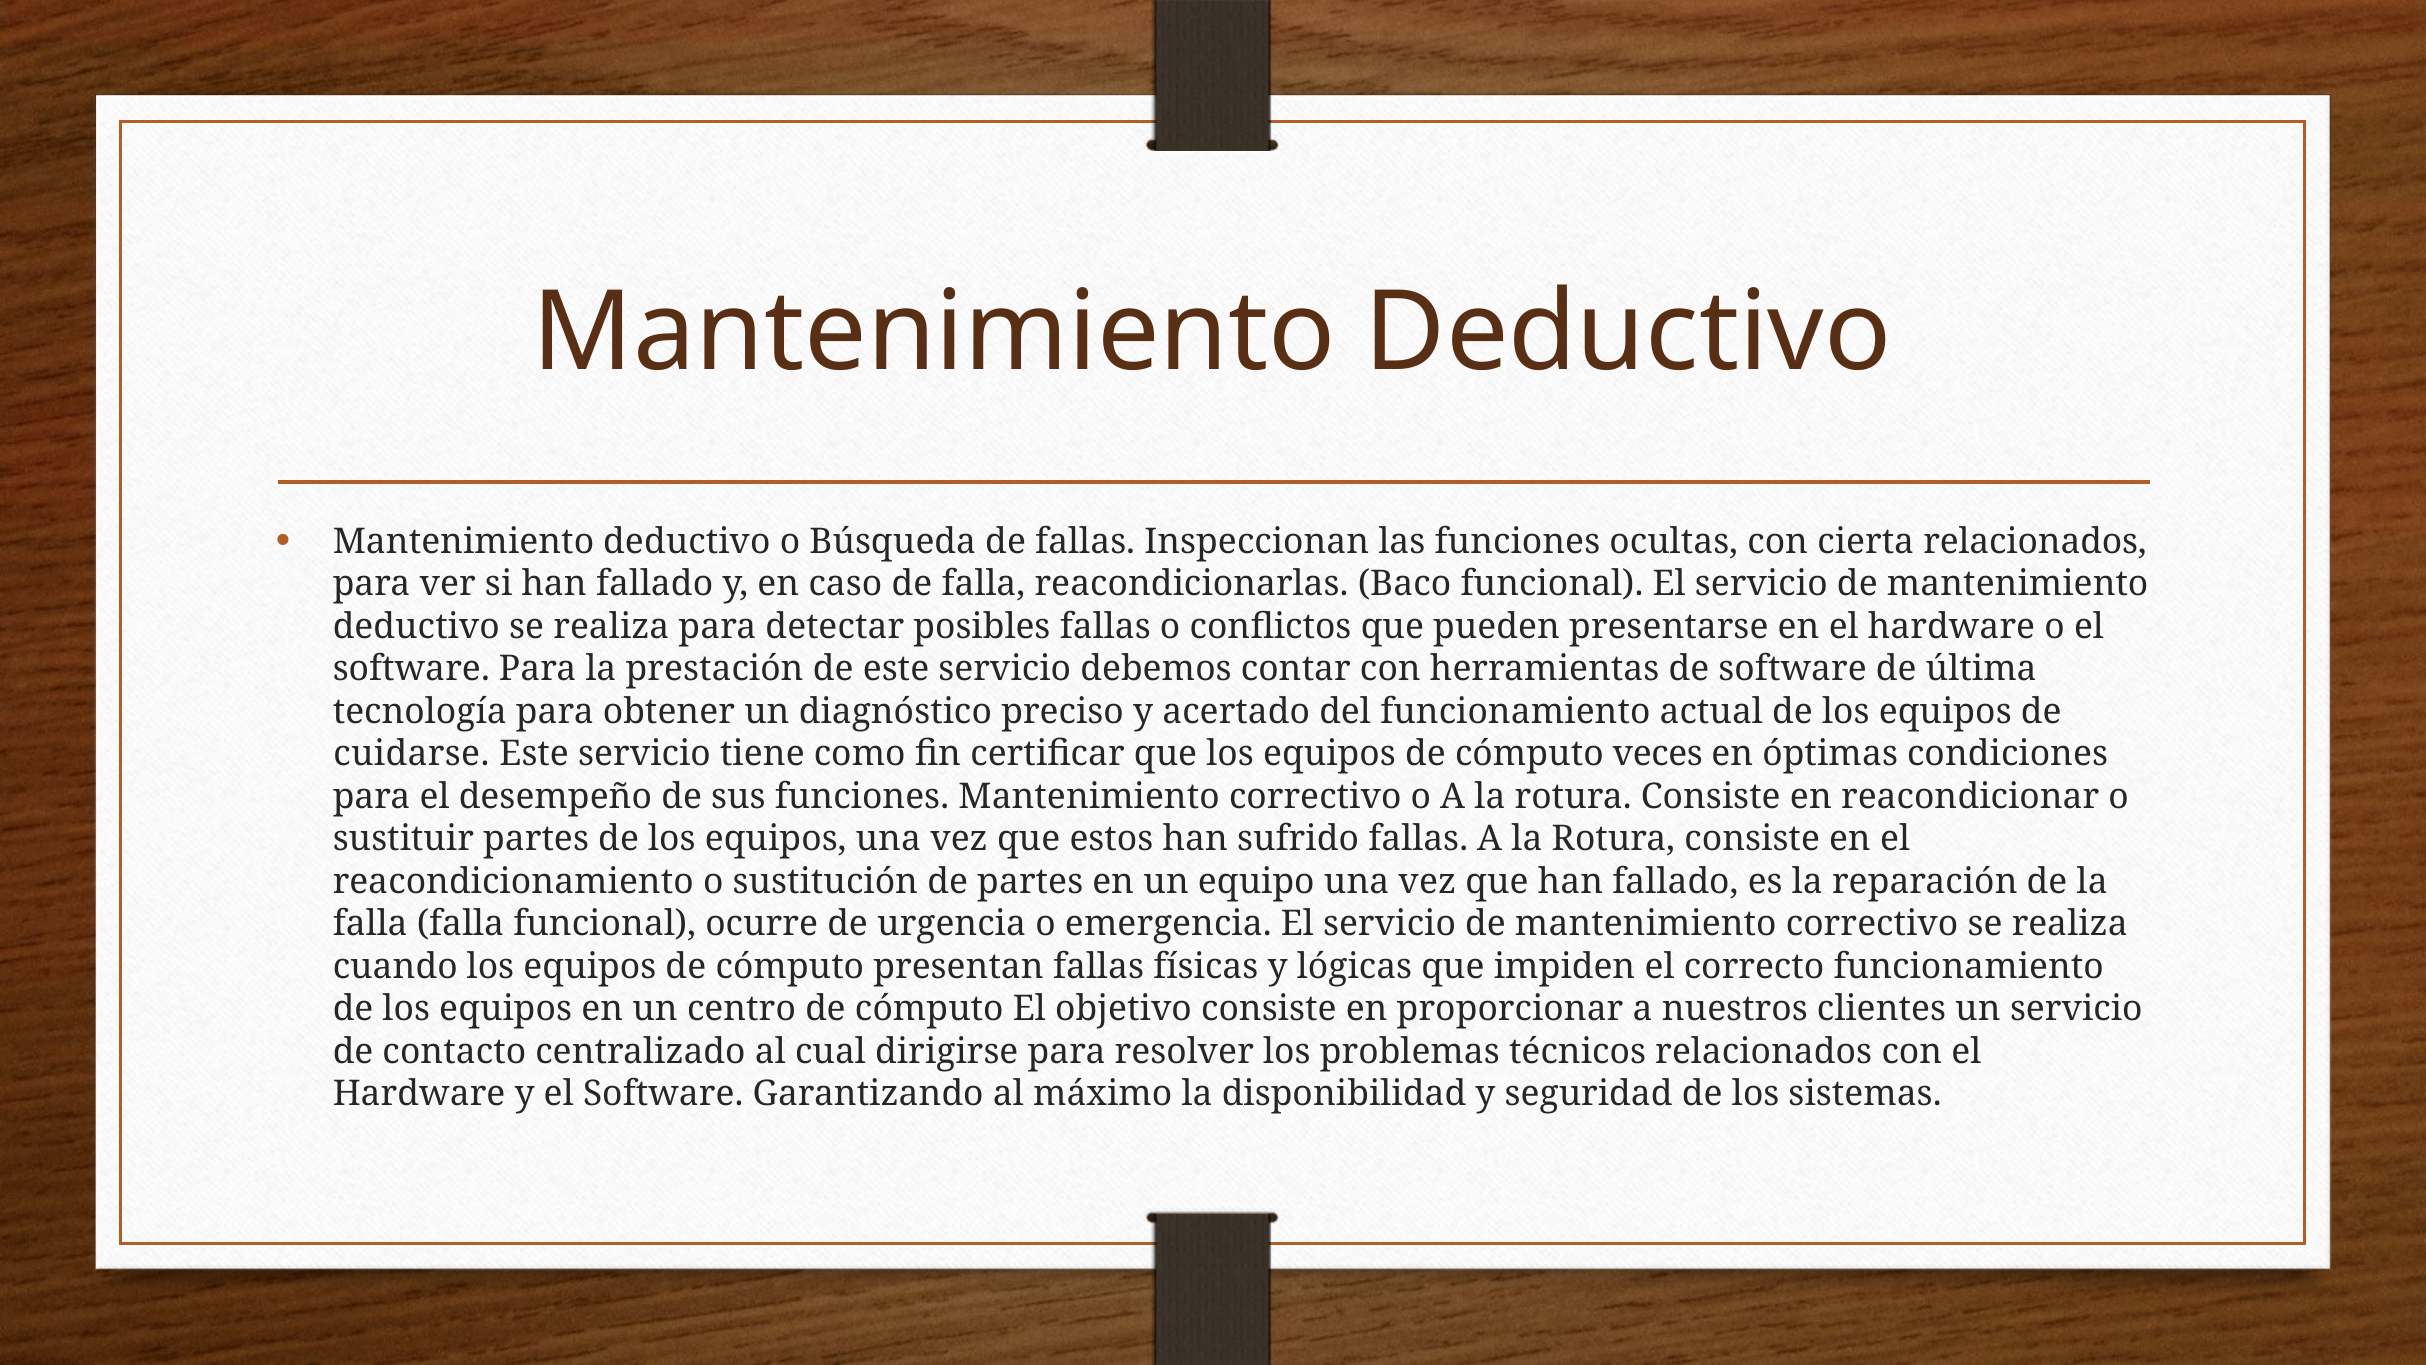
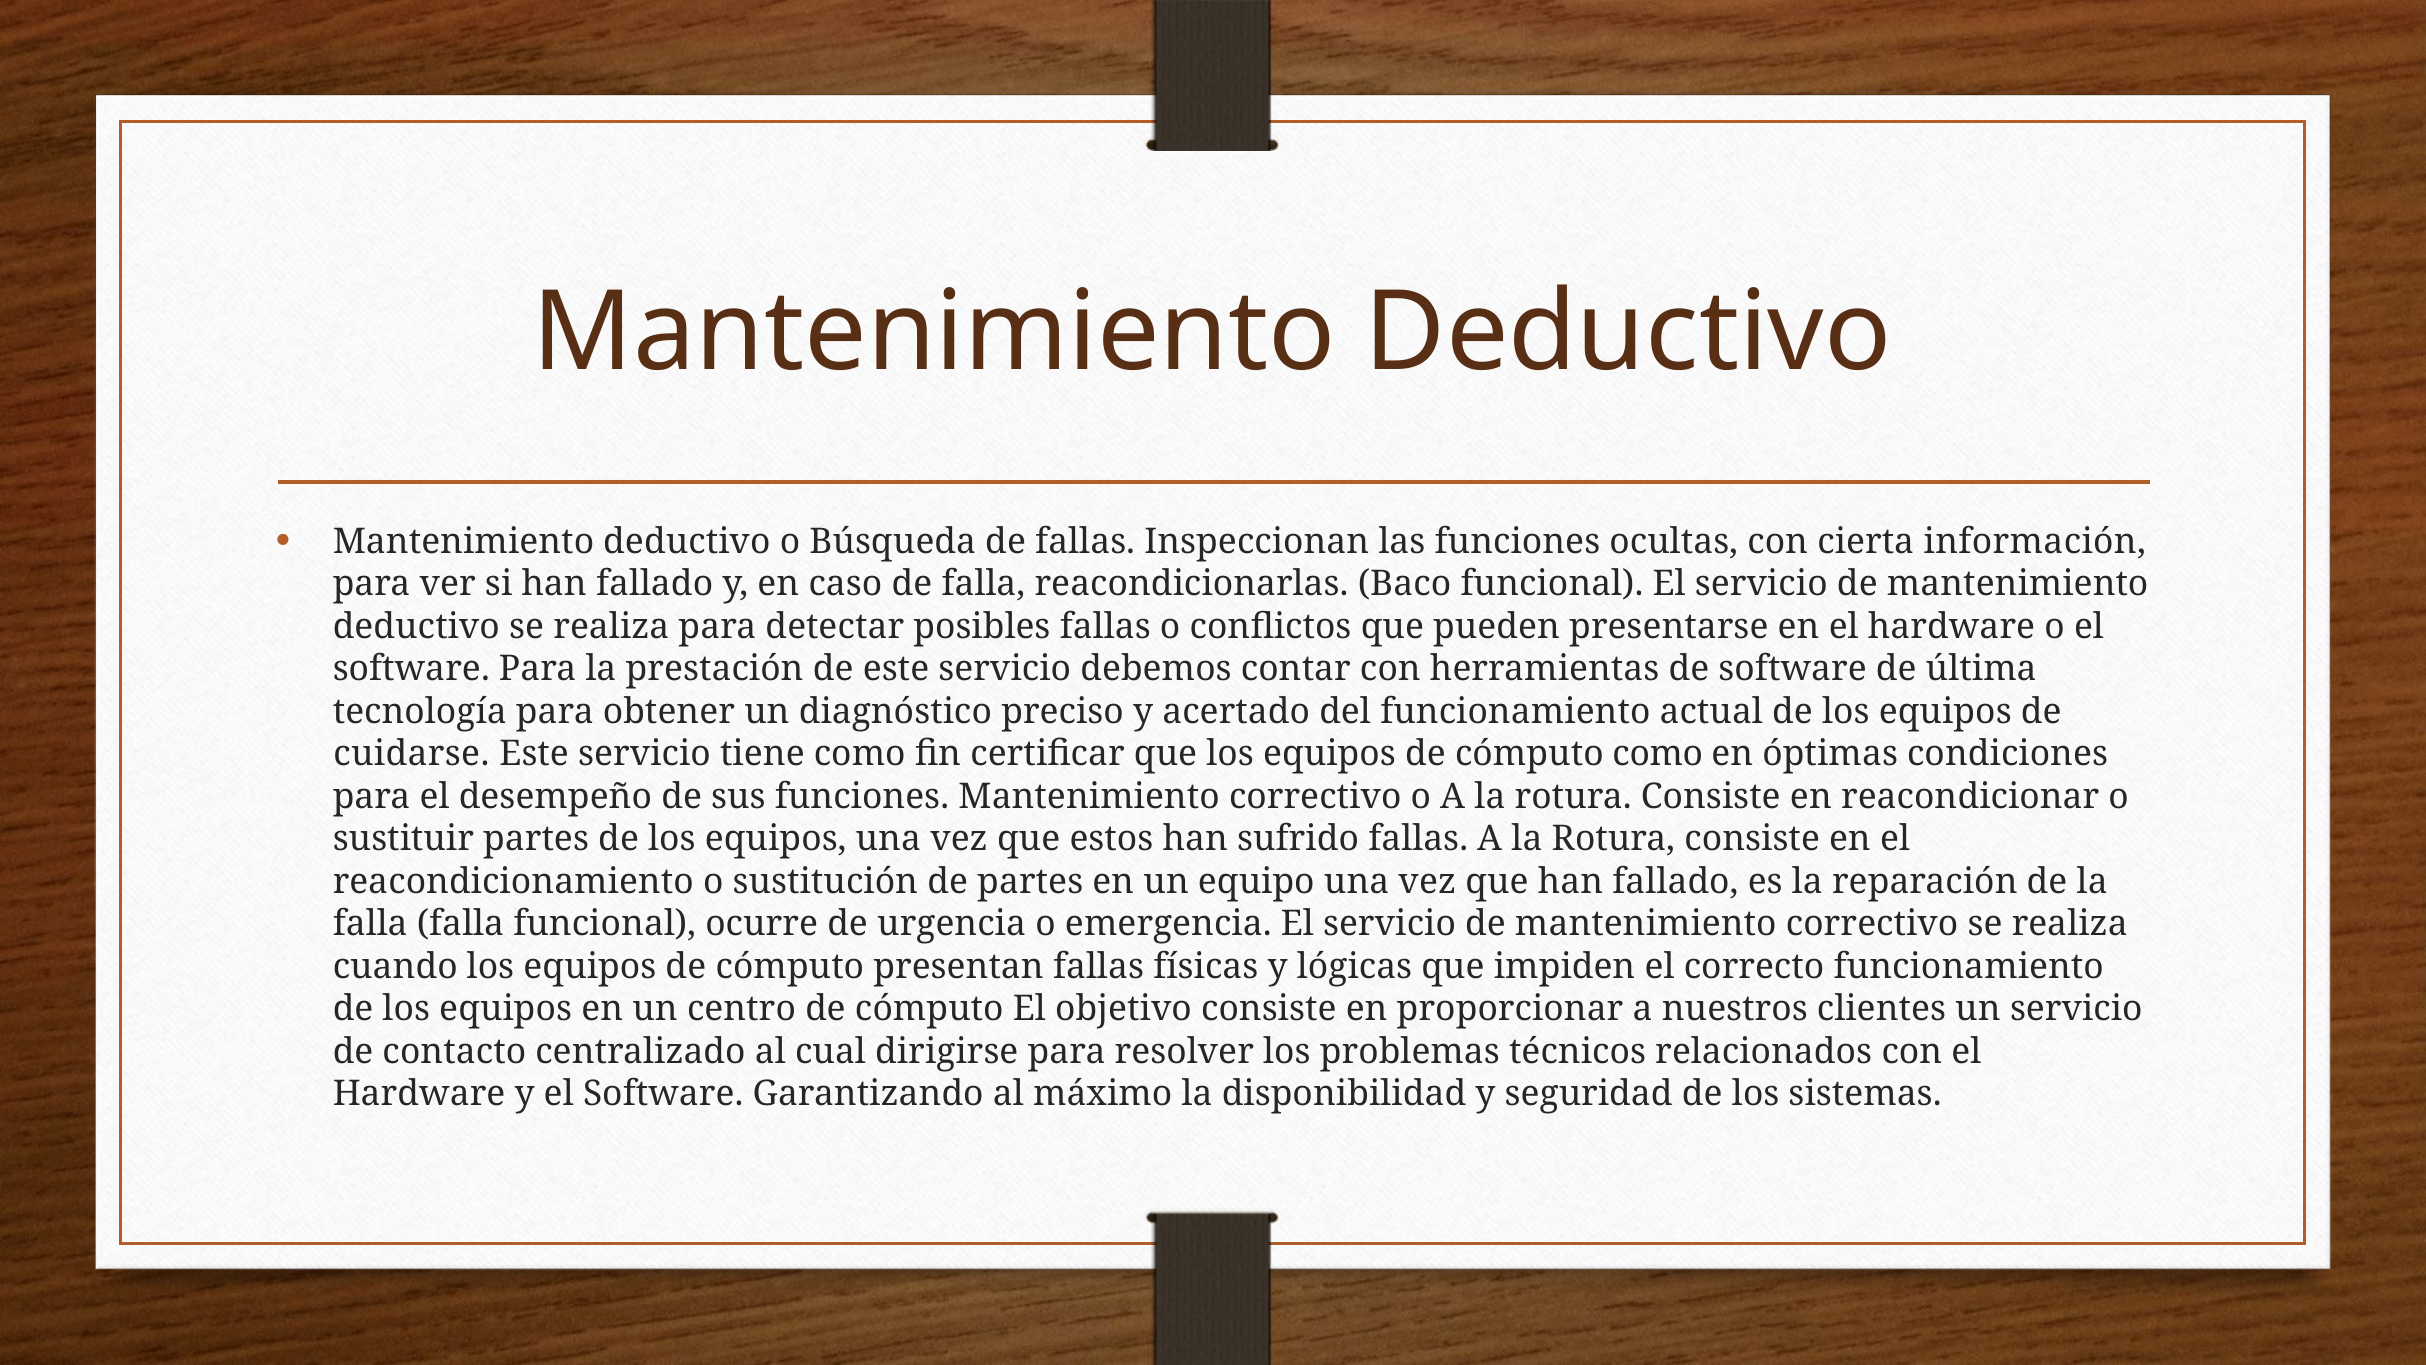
cierta relacionados: relacionados -> información
cómputo veces: veces -> como
